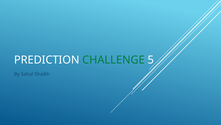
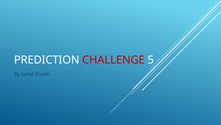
CHALLENGE colour: green -> red
